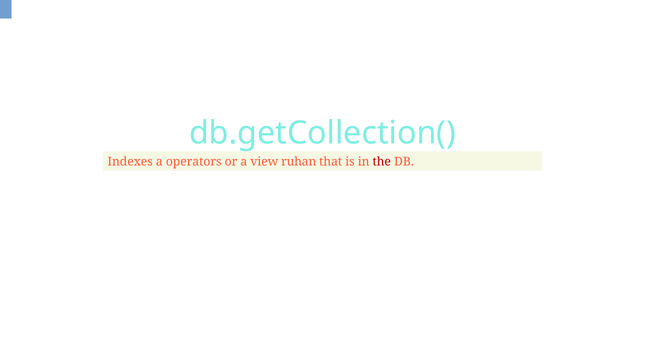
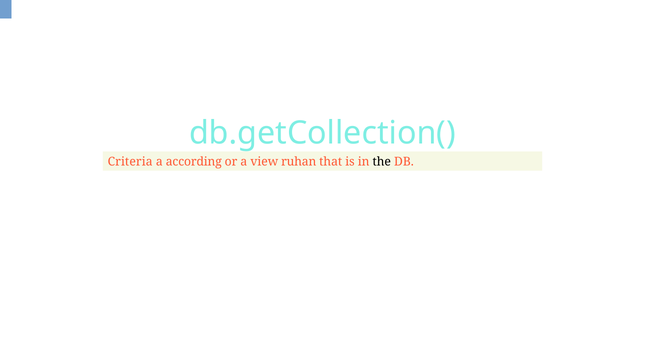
Indexes: Indexes -> Criteria
operators: operators -> according
the colour: red -> black
